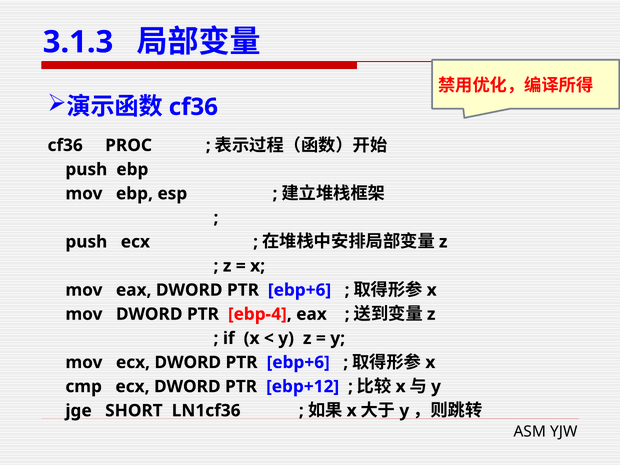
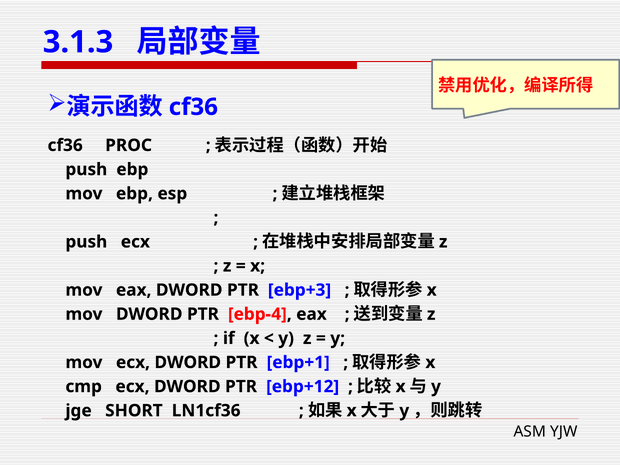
eax DWORD PTR ebp+6: ebp+6 -> ebp+3
ecx DWORD PTR ebp+6: ebp+6 -> ebp+1
